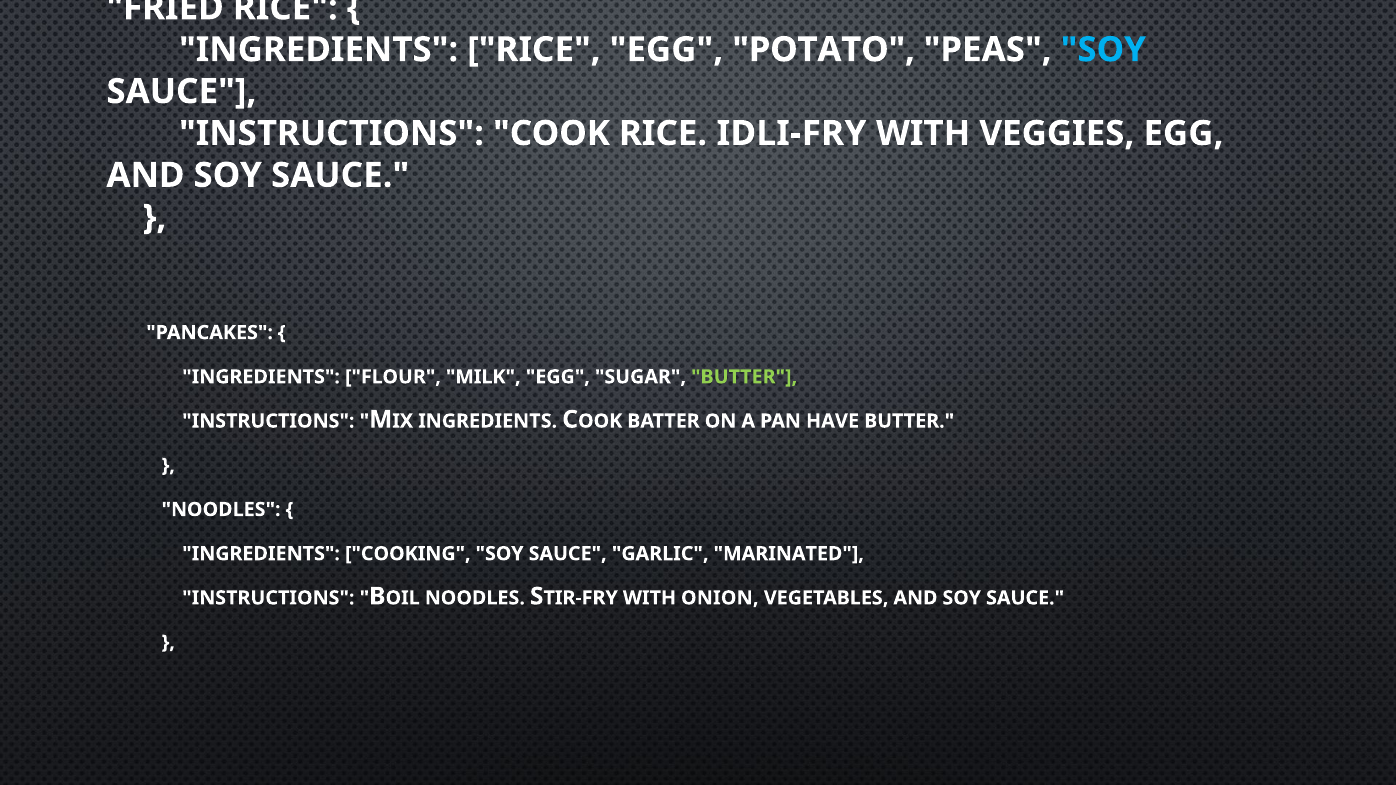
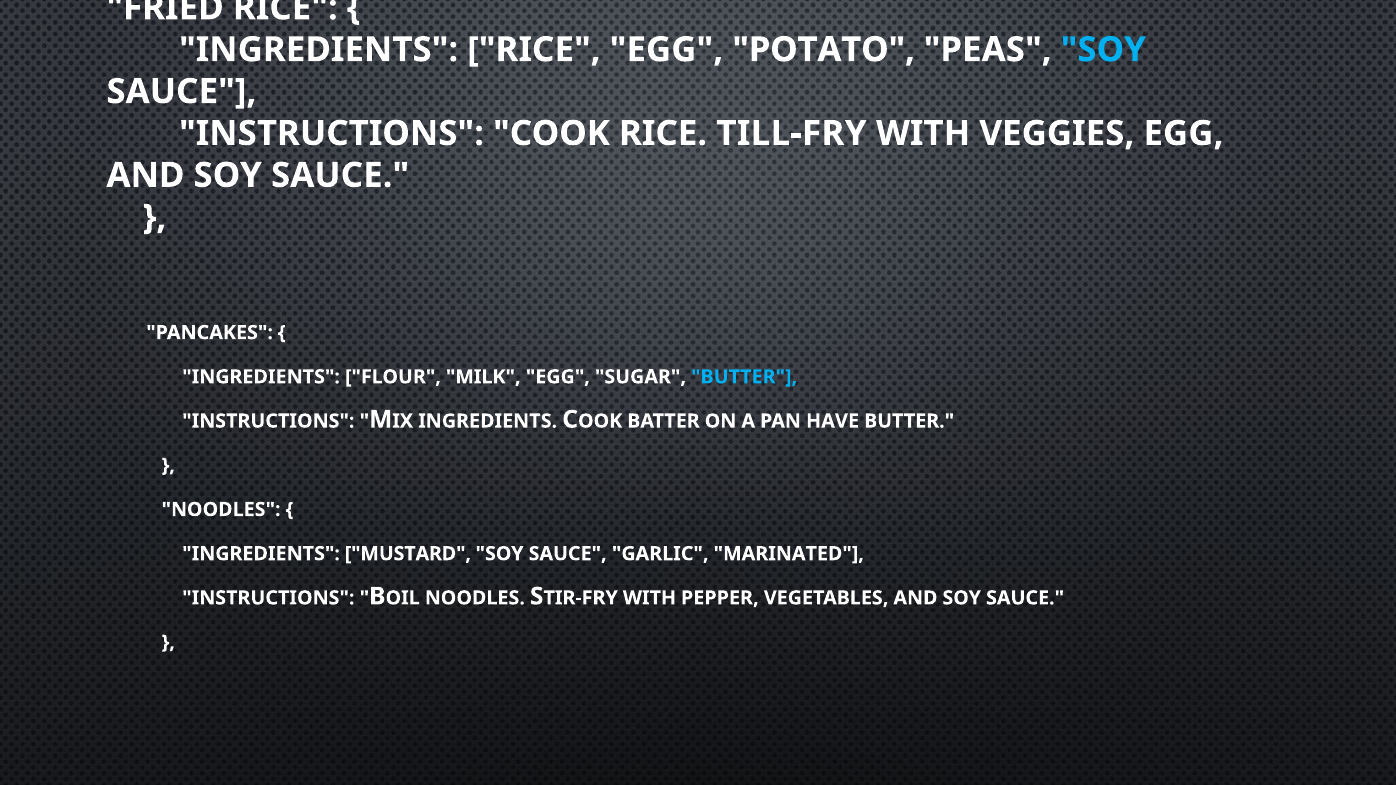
IDLI-FRY: IDLI-FRY -> TILL-FRY
BUTTER at (744, 377) colour: light green -> light blue
COOKING: COOKING -> MUSTARD
ONION: ONION -> PEPPER
